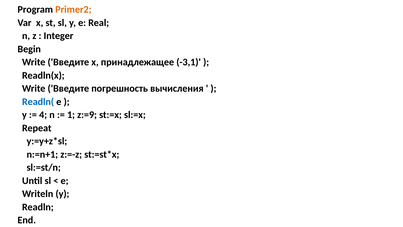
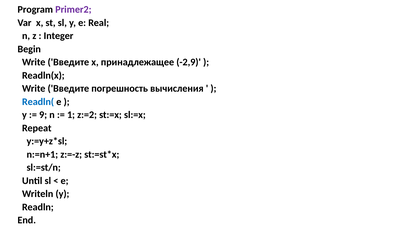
Primer2 colour: orange -> purple
-3,1: -3,1 -> -2,9
4: 4 -> 9
z:=9: z:=9 -> z:=2
